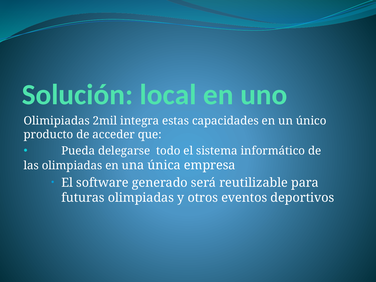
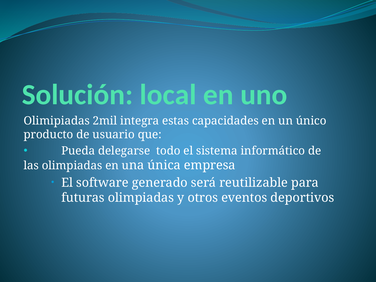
acceder: acceder -> usuario
